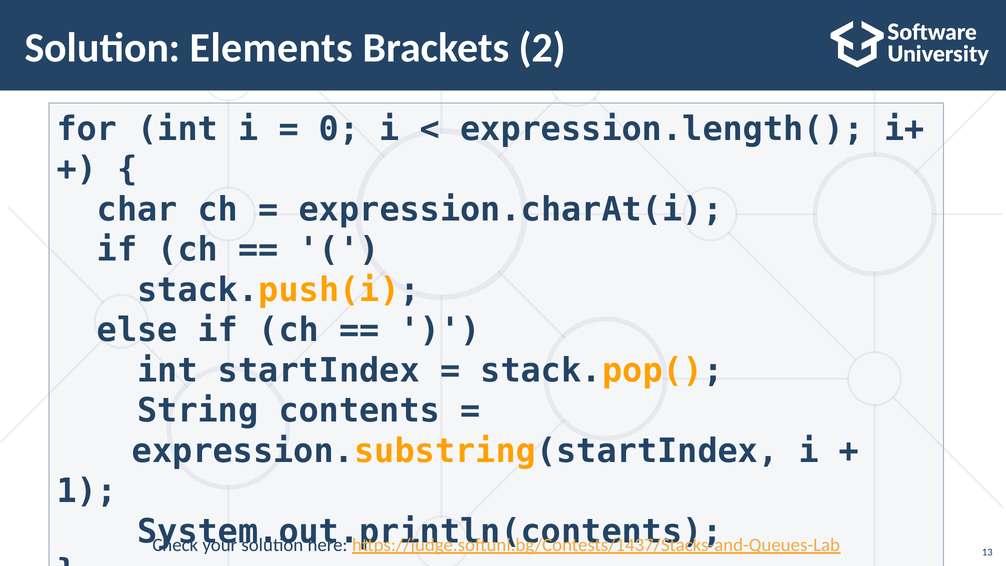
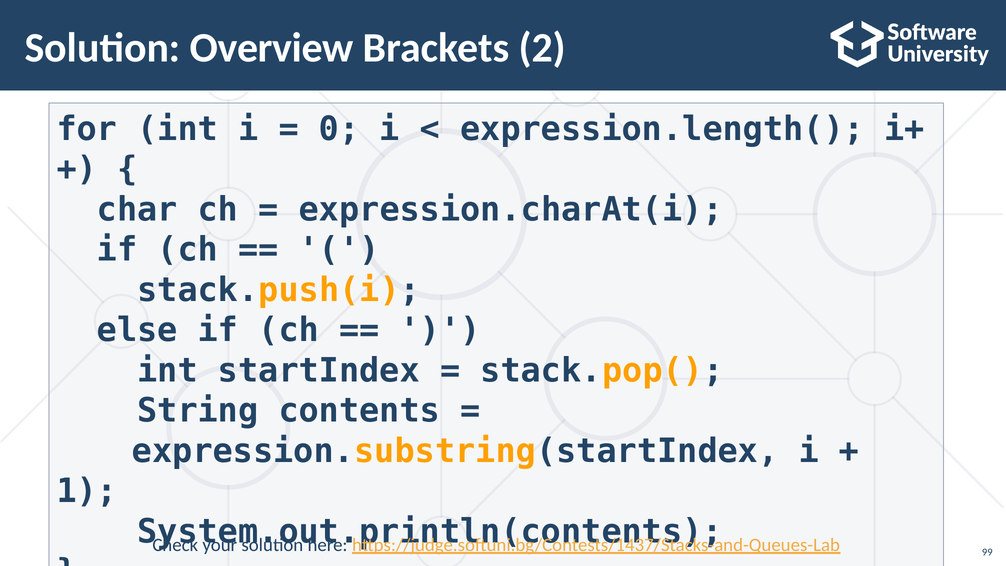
Elements: Elements -> Overview
13: 13 -> 99
